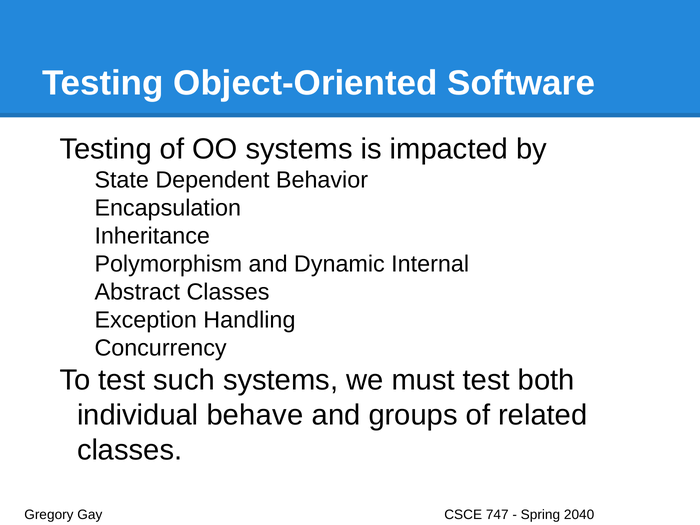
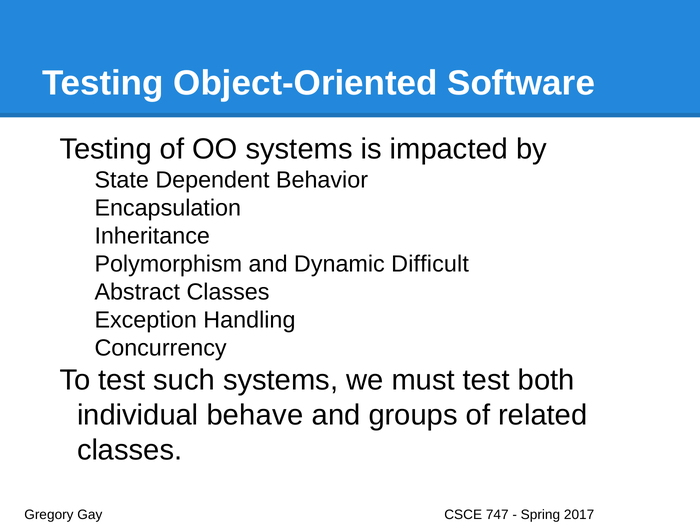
Internal: Internal -> Difficult
2040: 2040 -> 2017
